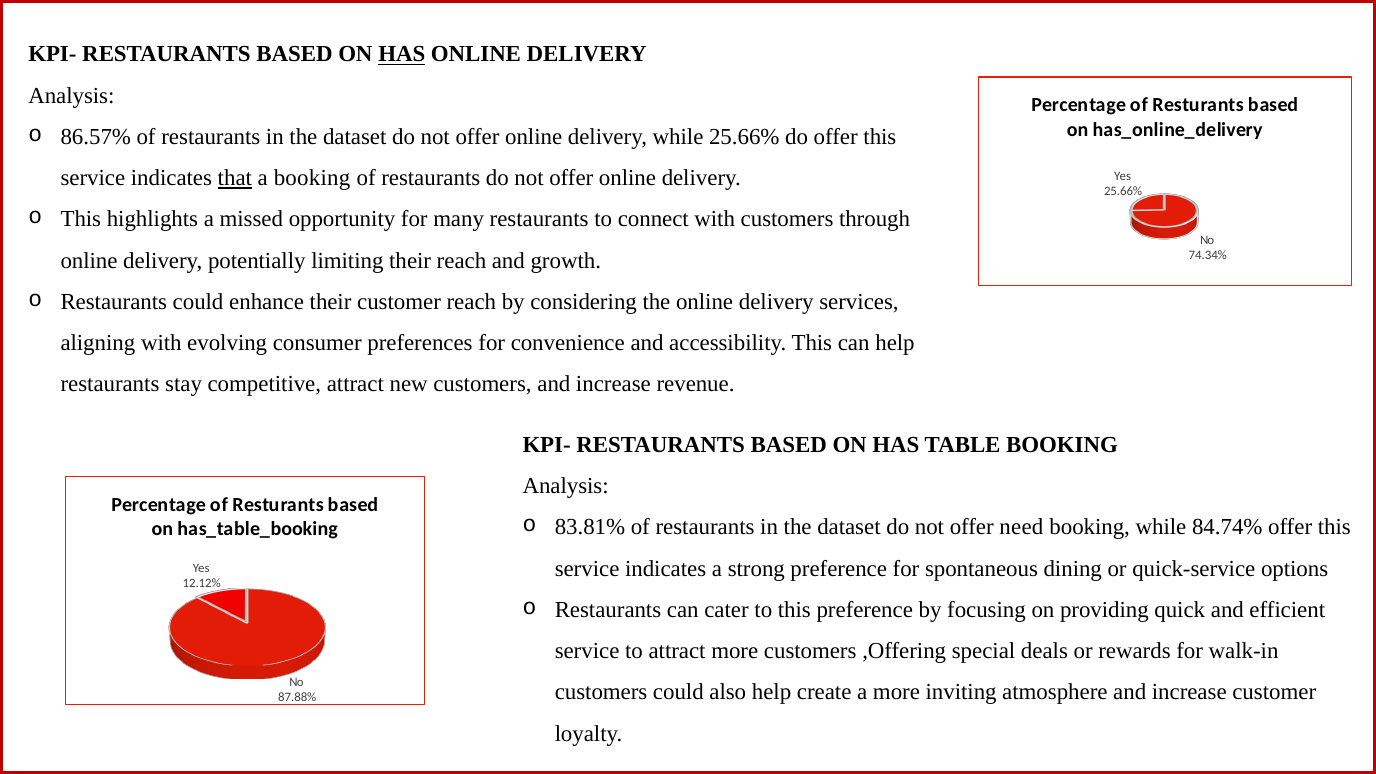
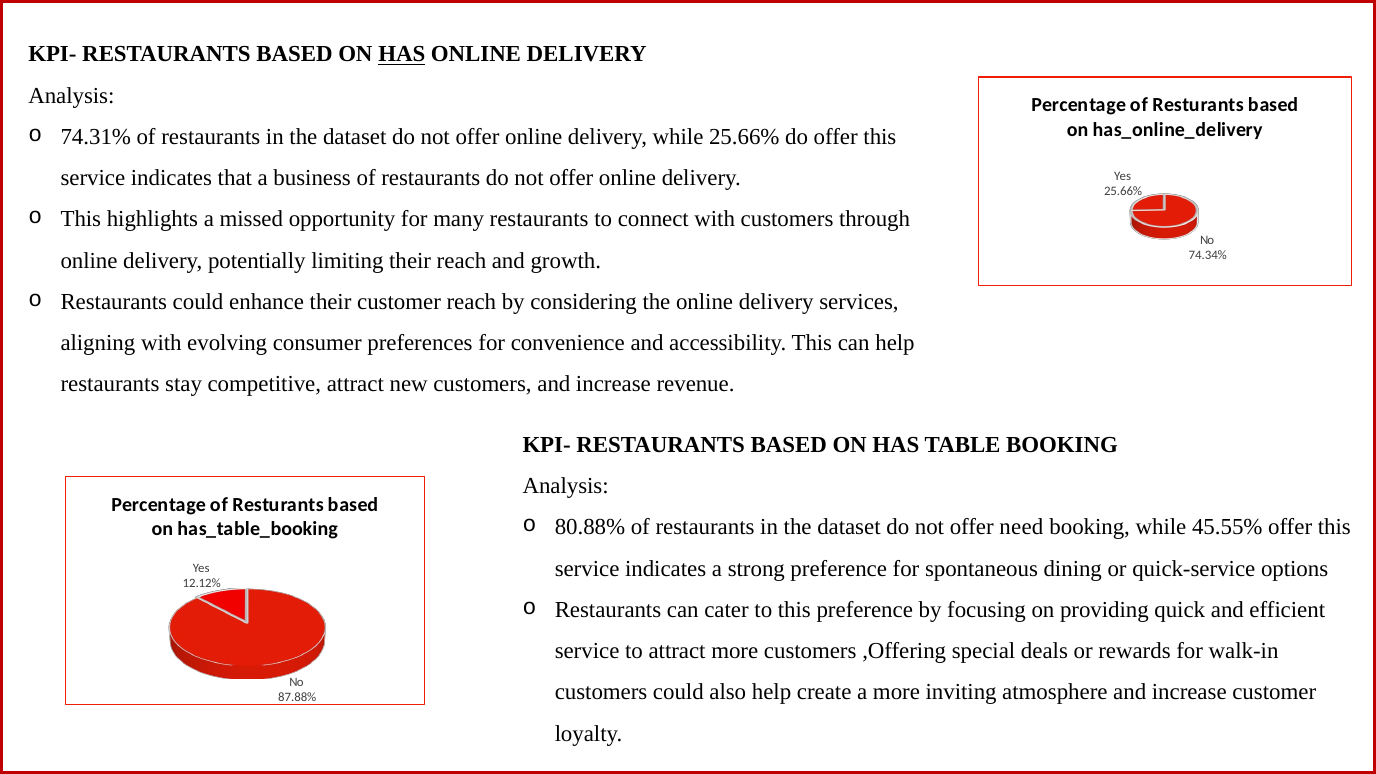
86.57%: 86.57% -> 74.31%
that underline: present -> none
a booking: booking -> business
83.81%: 83.81% -> 80.88%
84.74%: 84.74% -> 45.55%
